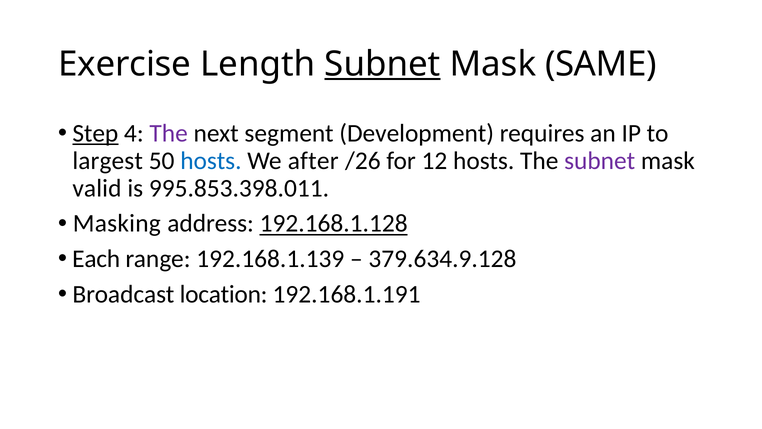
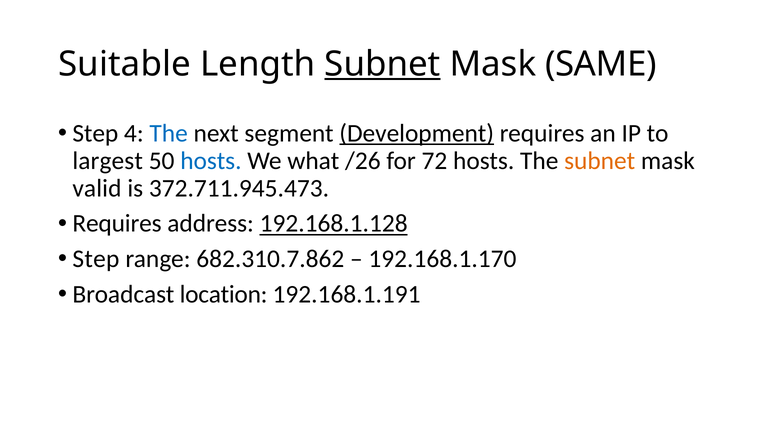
Exercise: Exercise -> Suitable
Step at (95, 133) underline: present -> none
The at (169, 133) colour: purple -> blue
Development underline: none -> present
after: after -> what
12: 12 -> 72
subnet at (600, 161) colour: purple -> orange
995.853.398.011: 995.853.398.011 -> 372.711.945.473
Masking at (117, 223): Masking -> Requires
Each at (96, 259): Each -> Step
192.168.1.139: 192.168.1.139 -> 682.310.7.862
379.634.9.128: 379.634.9.128 -> 192.168.1.170
